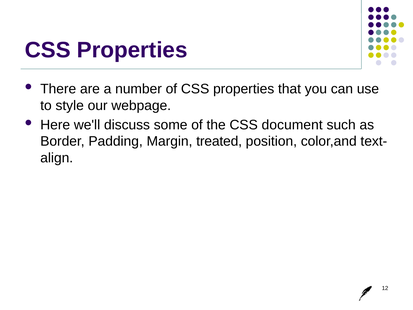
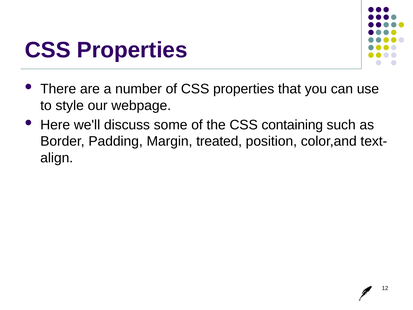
document: document -> containing
